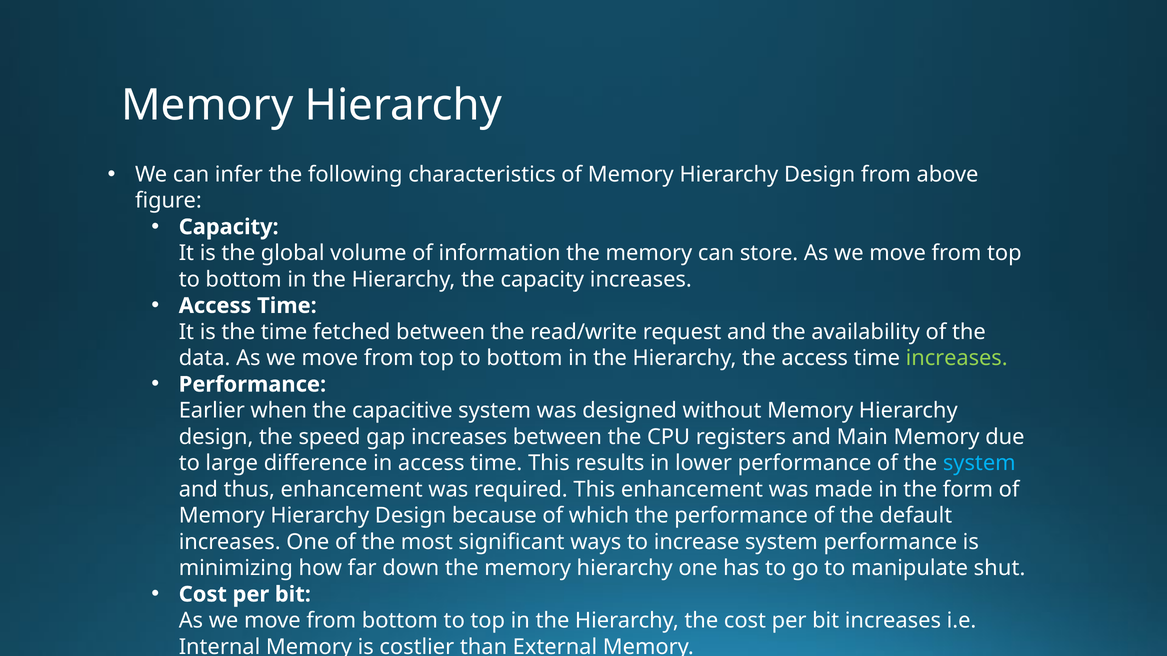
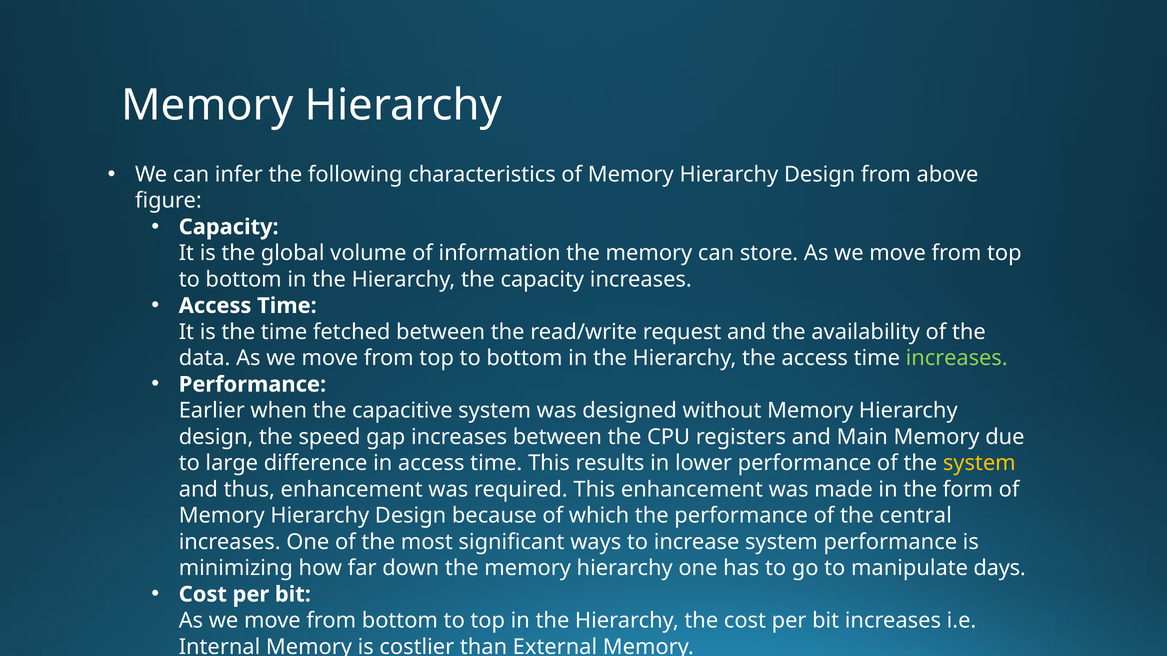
system at (979, 463) colour: light blue -> yellow
default: default -> central
shut: shut -> days
